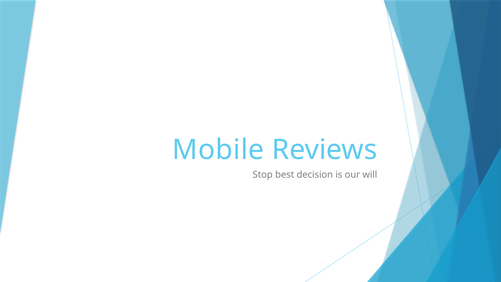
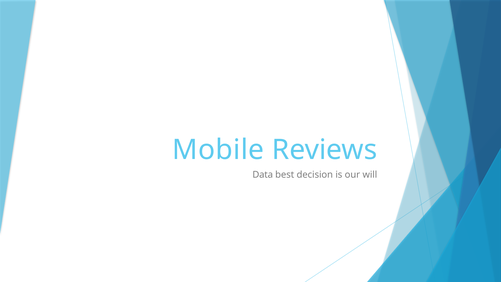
Stop: Stop -> Data
